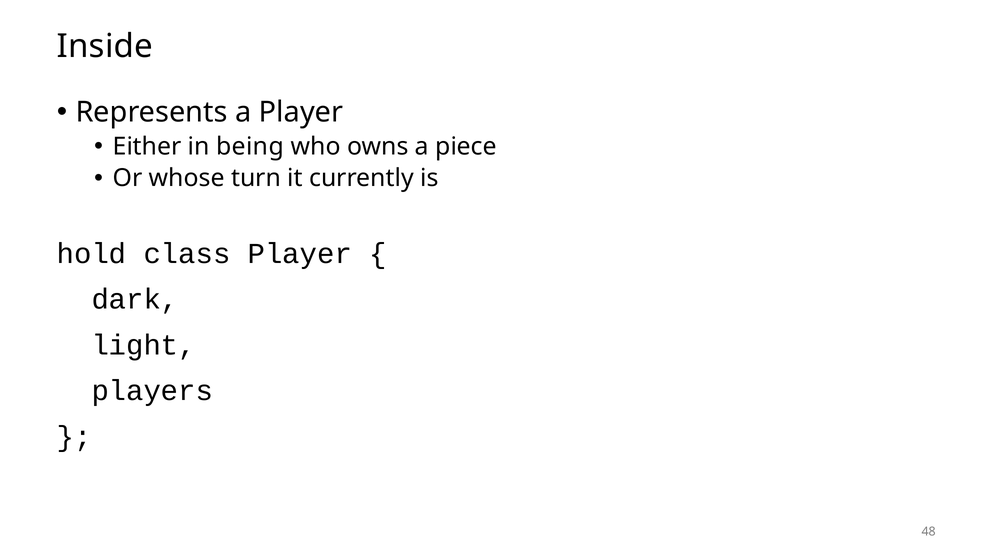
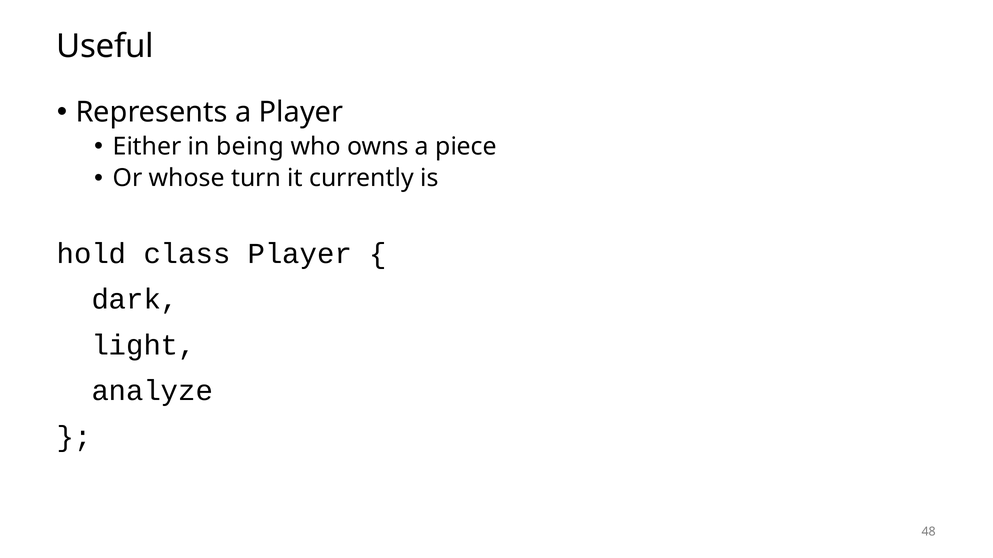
Inside: Inside -> Useful
players: players -> analyze
